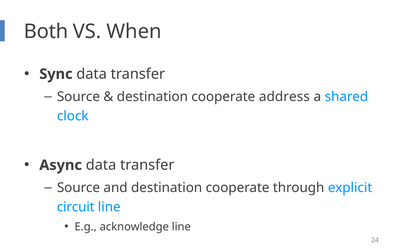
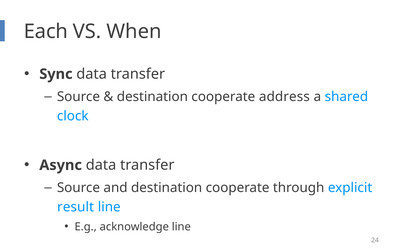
Both: Both -> Each
circuit: circuit -> result
